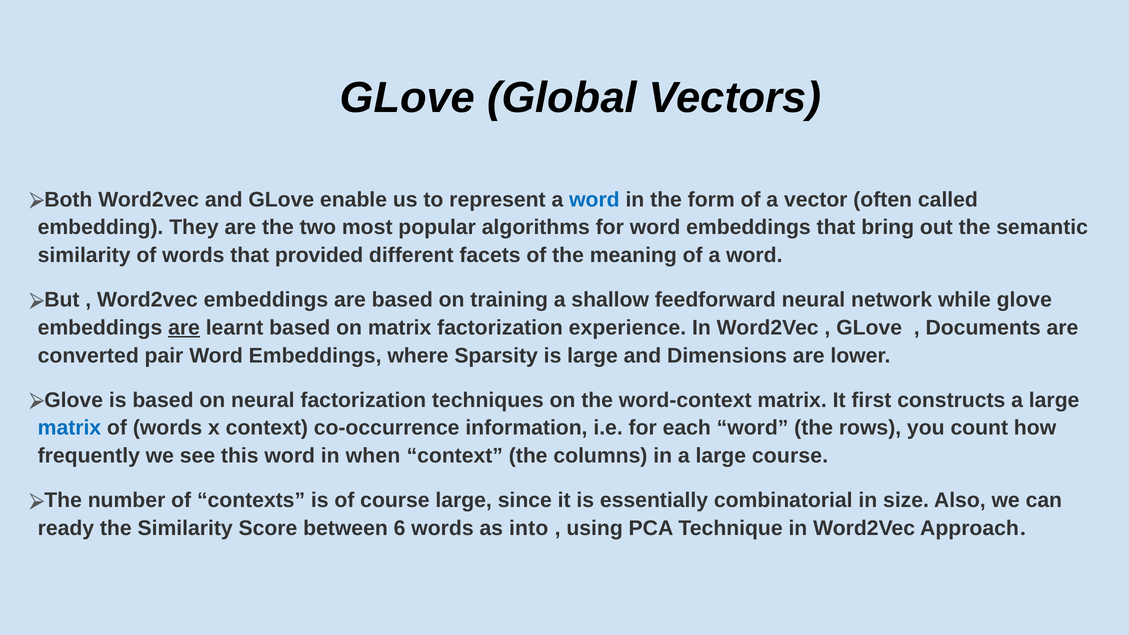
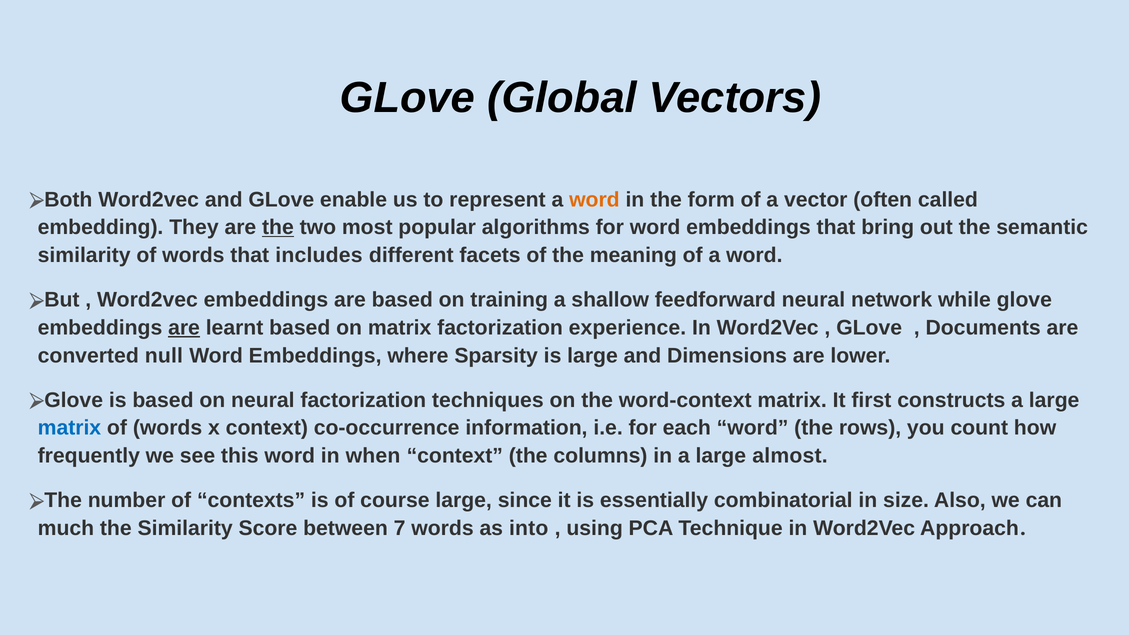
word at (594, 200) colour: blue -> orange
the at (278, 228) underline: none -> present
provided: provided -> includes
pair: pair -> null
large course: course -> almost
ready: ready -> much
6: 6 -> 7
